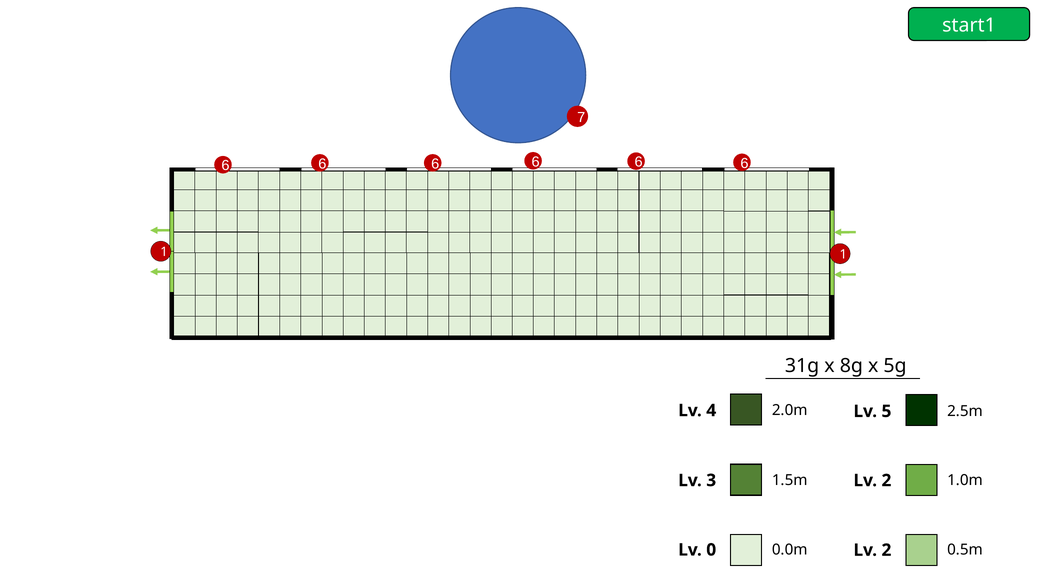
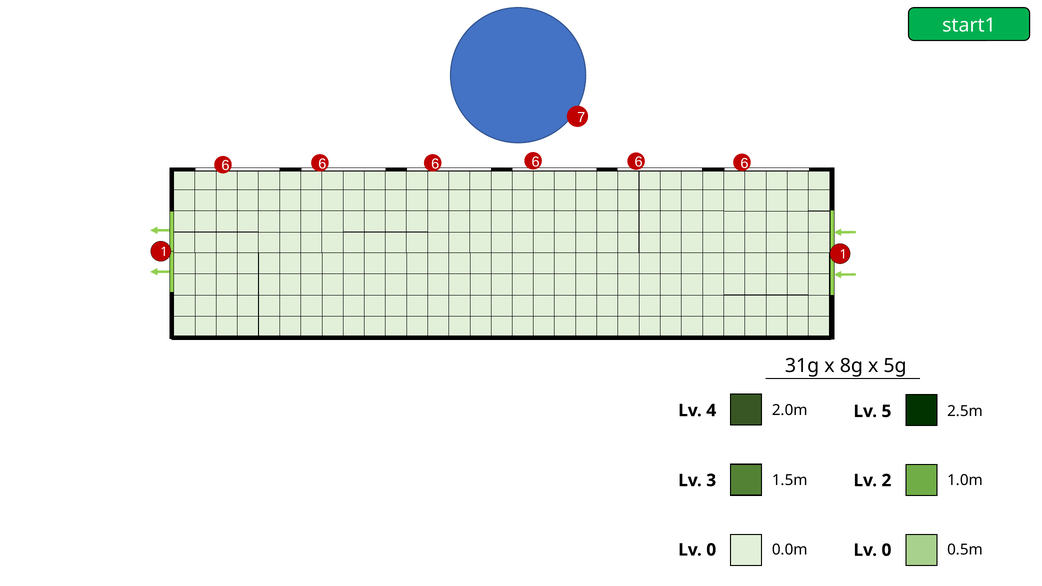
2 at (886, 550): 2 -> 0
